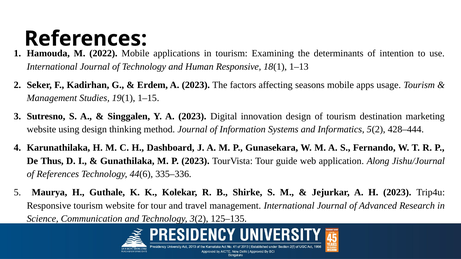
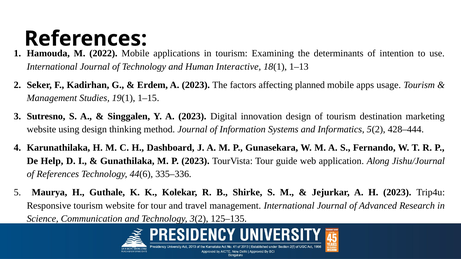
Human Responsive: Responsive -> Interactive
seasons: seasons -> planned
Thus: Thus -> Help
